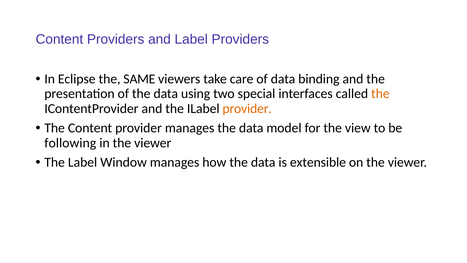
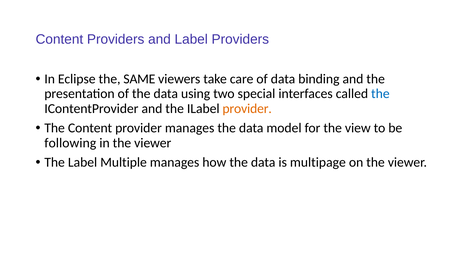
the at (380, 94) colour: orange -> blue
Window: Window -> Multiple
extensible: extensible -> multipage
